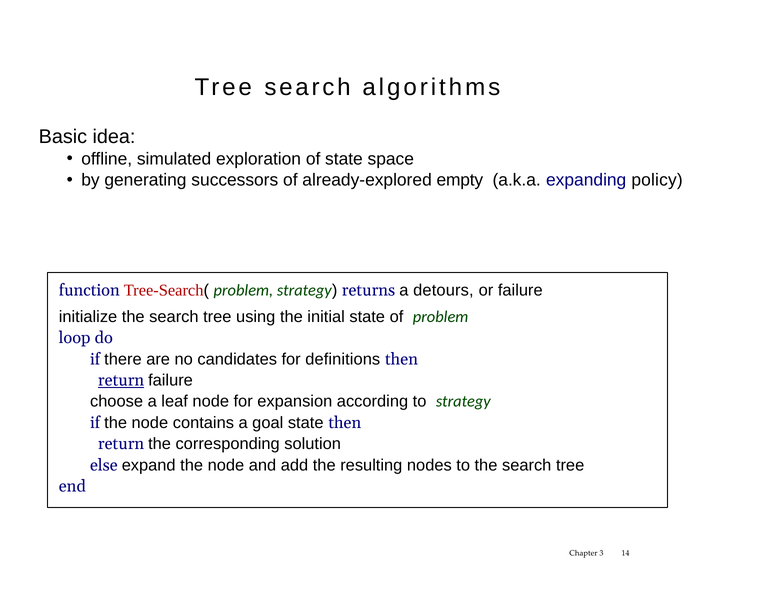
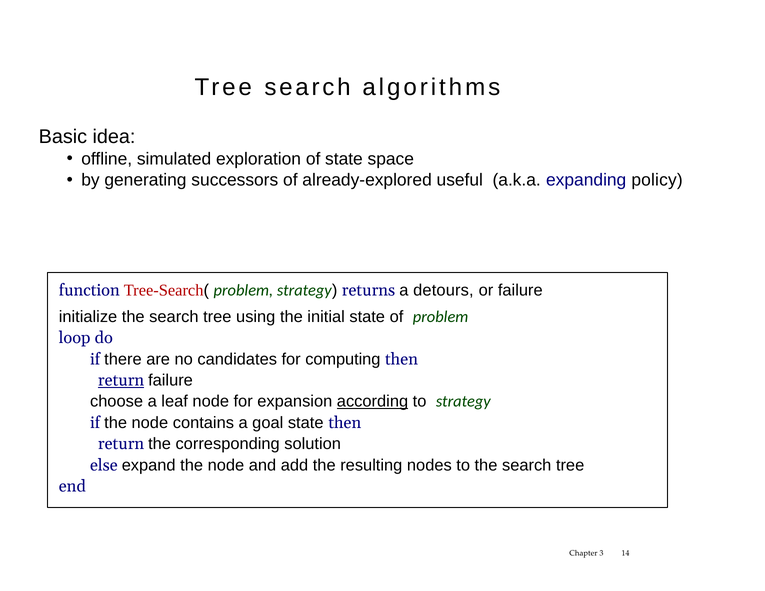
empty: empty -> useful
definitions: definitions -> computing
according underline: none -> present
